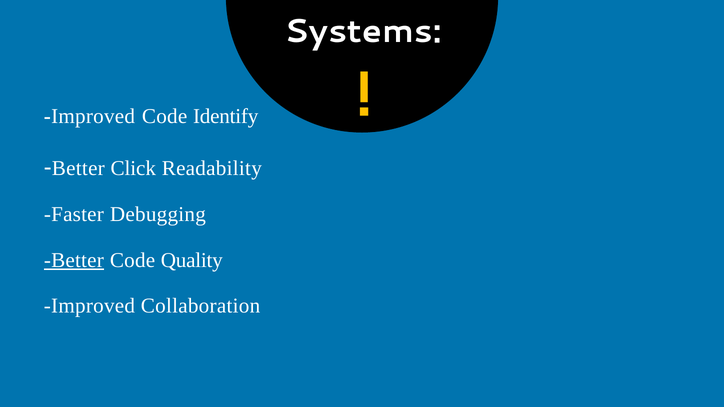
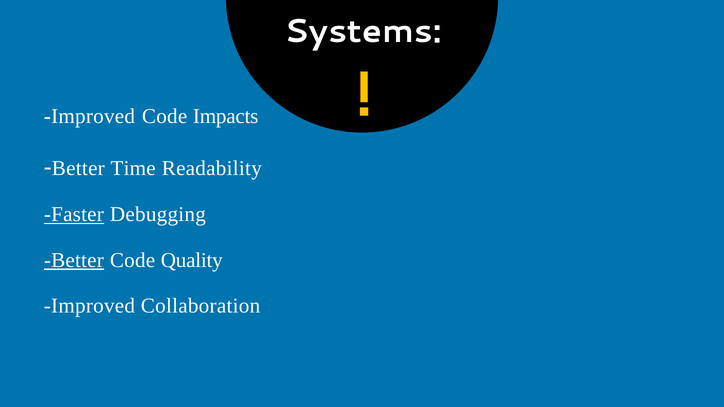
Identify: Identify -> Impacts
Click: Click -> Time
Faster underline: none -> present
